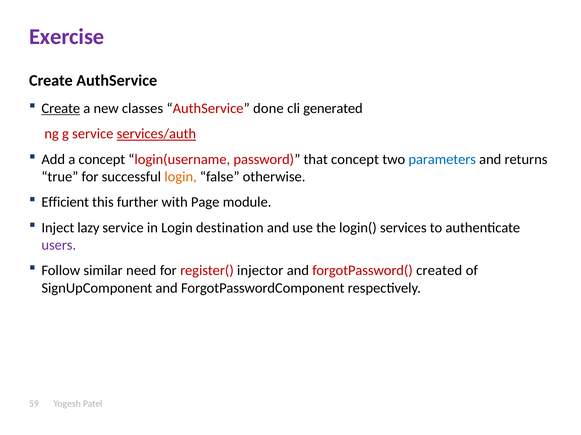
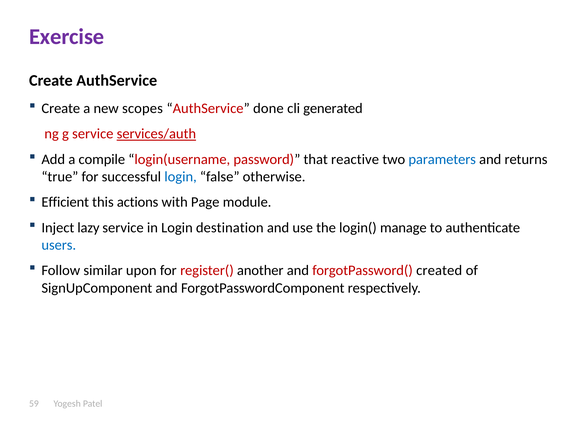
Create at (61, 109) underline: present -> none
classes: classes -> scopes
a concept: concept -> compile
that concept: concept -> reactive
login at (181, 177) colour: orange -> blue
further: further -> actions
services: services -> manage
users colour: purple -> blue
need: need -> upon
injector: injector -> another
